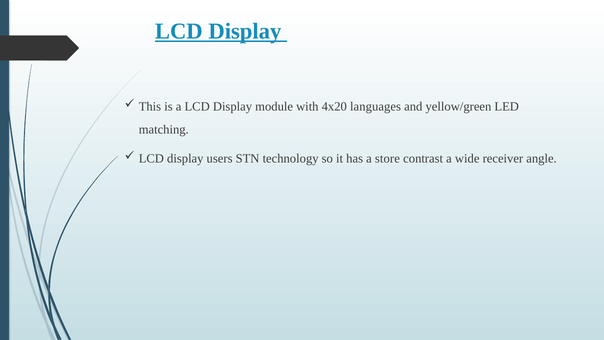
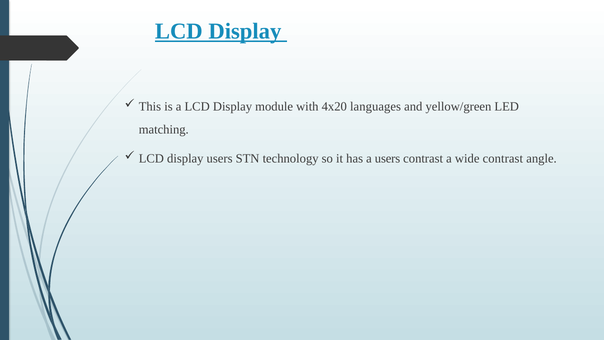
a store: store -> users
wide receiver: receiver -> contrast
